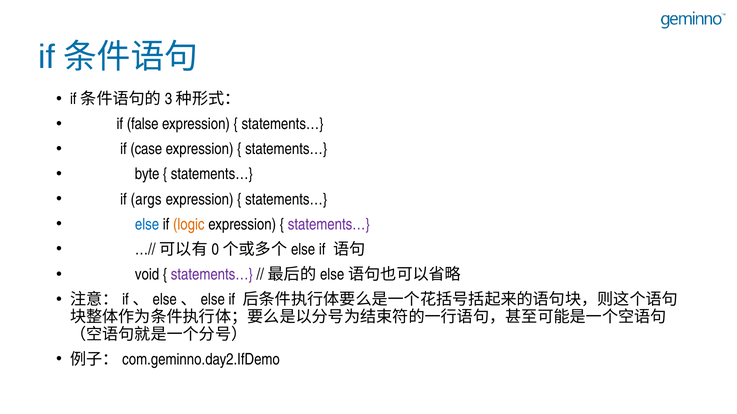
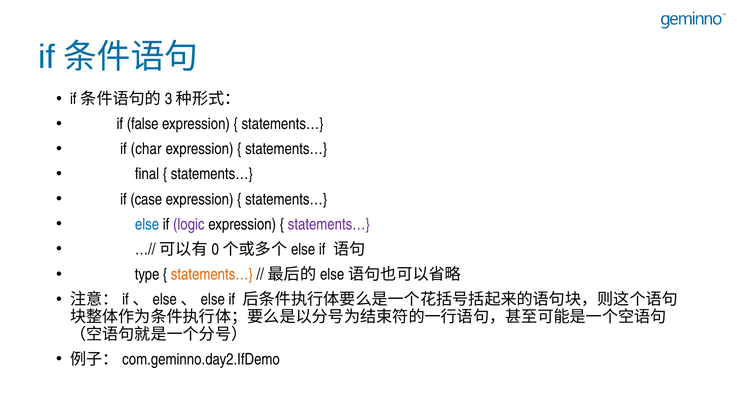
case: case -> char
byte: byte -> final
args: args -> case
logic colour: orange -> purple
void: void -> type
statements… at (212, 275) colour: purple -> orange
